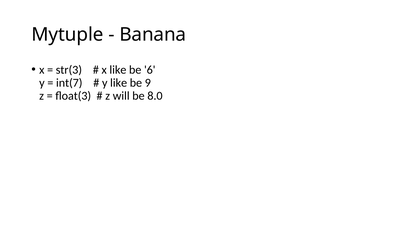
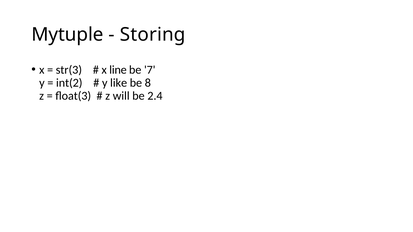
Banana: Banana -> Storing
x like: like -> line
6: 6 -> 7
int(7: int(7 -> int(2
9: 9 -> 8
8.0: 8.0 -> 2.4
